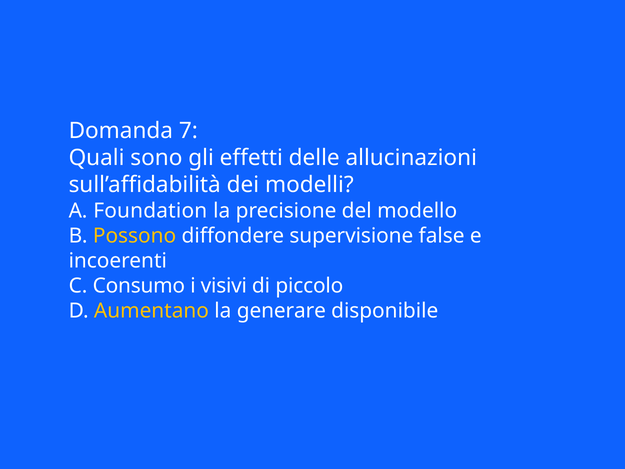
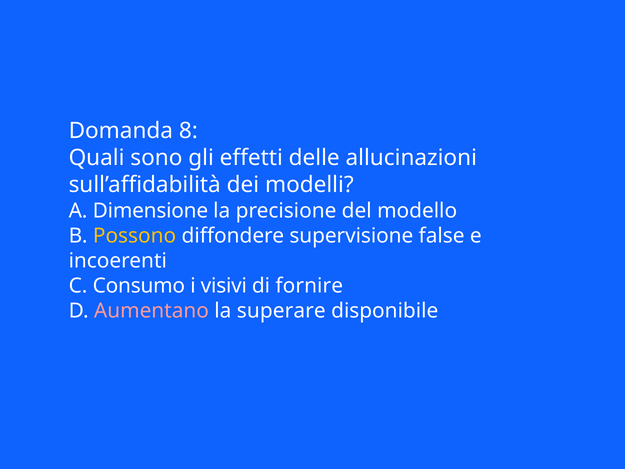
7: 7 -> 8
Foundation: Foundation -> Dimensione
piccolo: piccolo -> fornire
Aumentano colour: yellow -> pink
generare: generare -> superare
